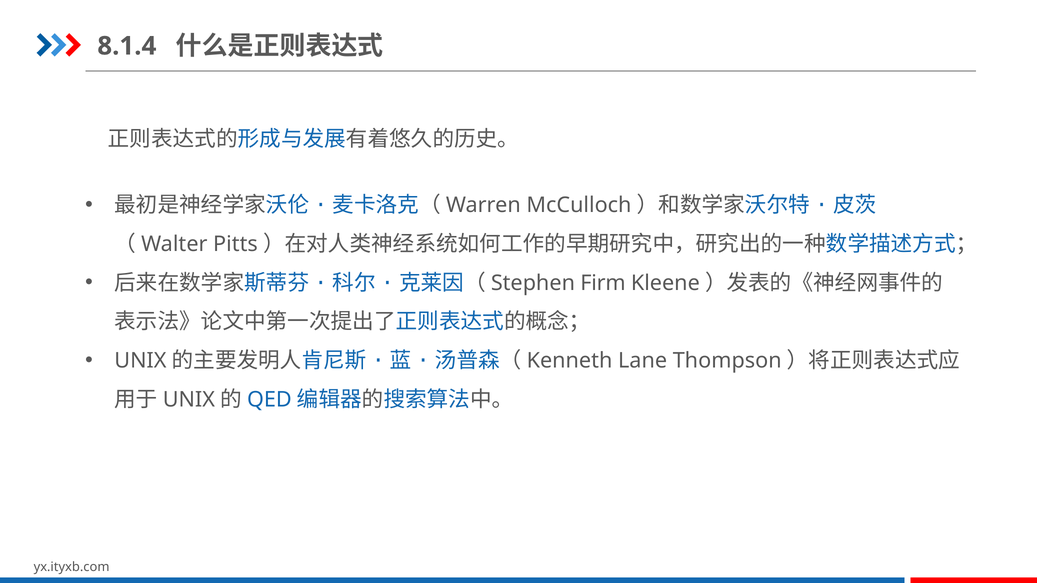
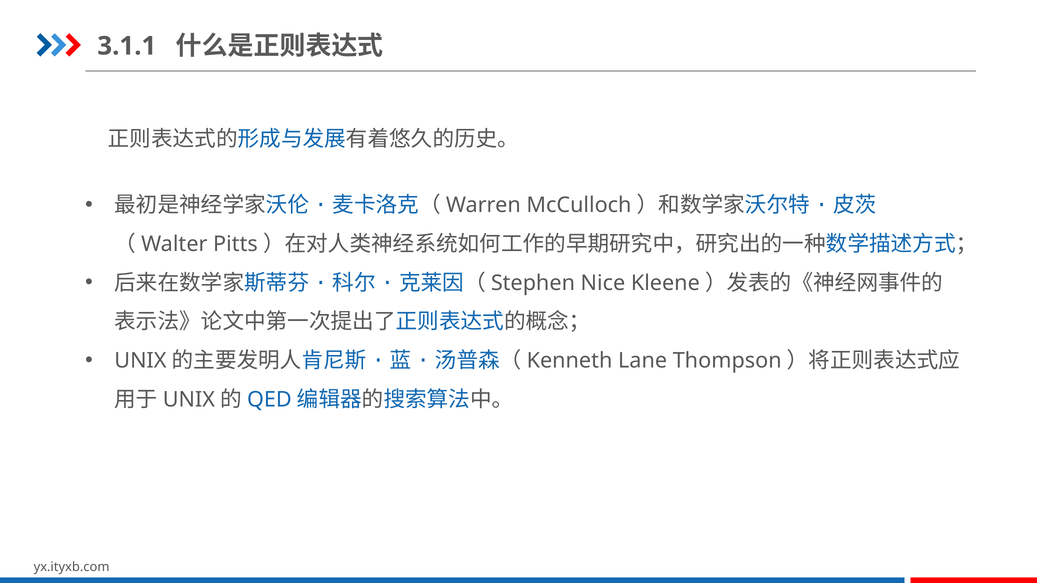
8.1.4: 8.1.4 -> 3.1.1
Firm: Firm -> Nice
